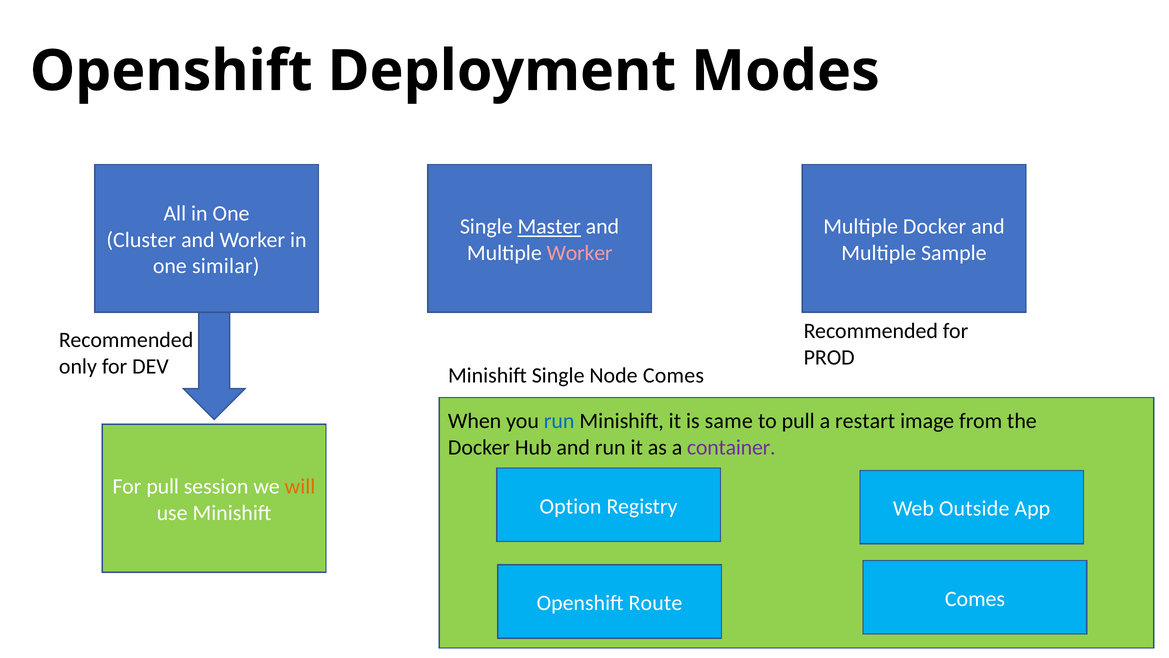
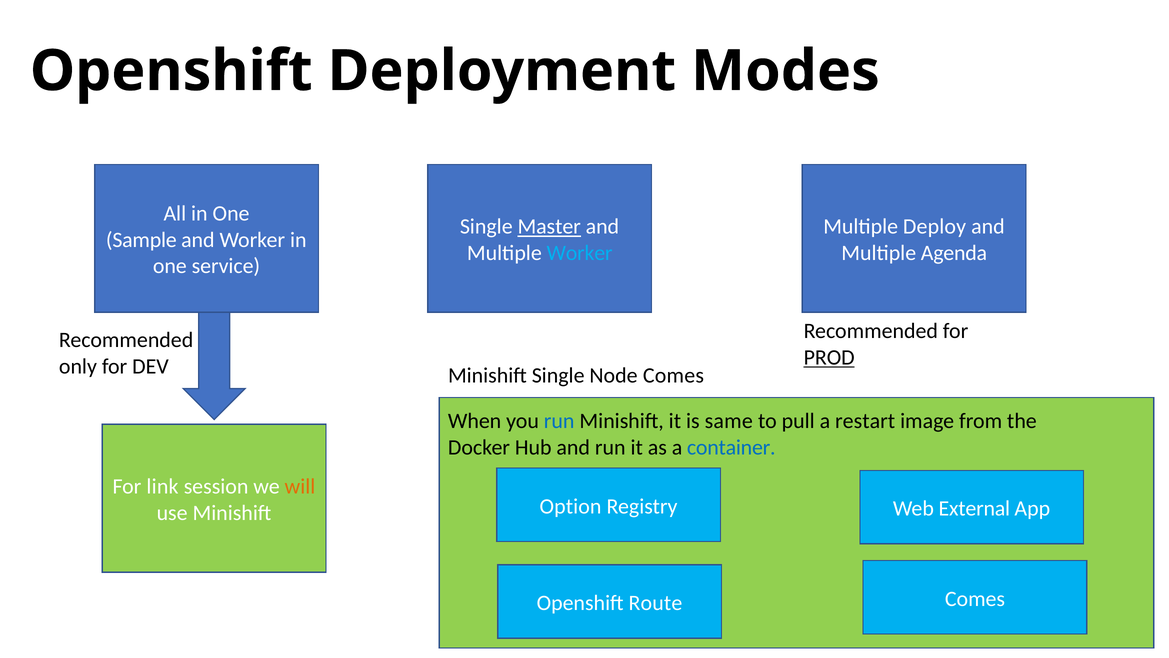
Multiple Docker: Docker -> Deploy
Cluster: Cluster -> Sample
Worker at (580, 253) colour: pink -> light blue
Sample: Sample -> Agenda
similar: similar -> service
PROD underline: none -> present
container colour: purple -> blue
For pull: pull -> link
Outside: Outside -> External
